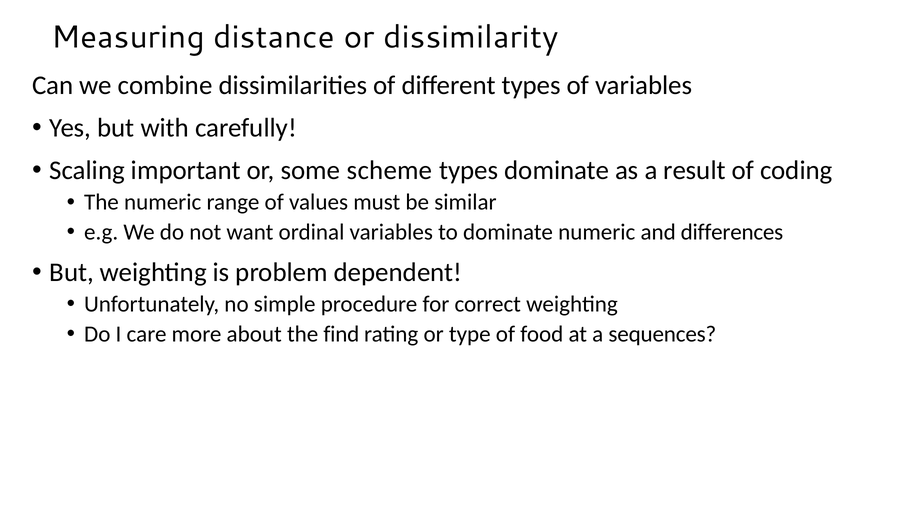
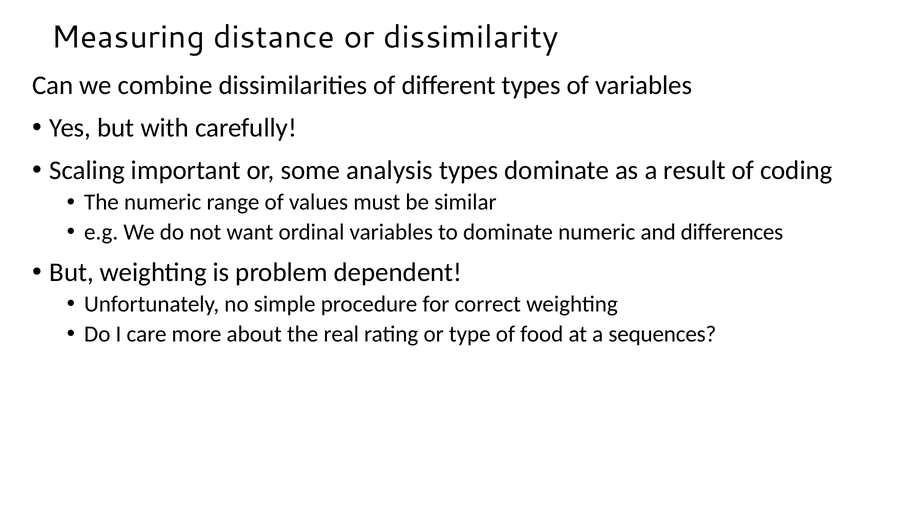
scheme: scheme -> analysis
find: find -> real
